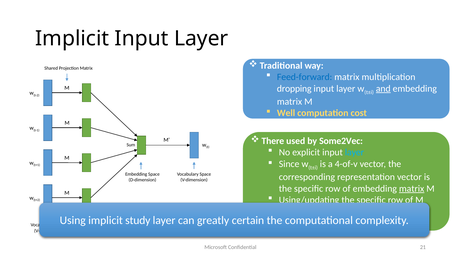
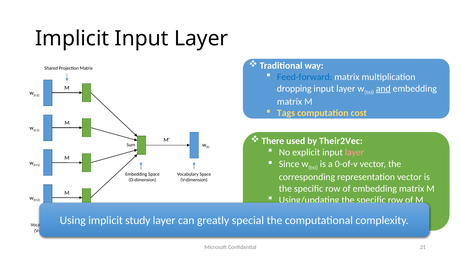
Well: Well -> Tags
Some2Vec: Some2Vec -> Their2Vec
layer at (355, 153) colour: light blue -> pink
4-of-v: 4-of-v -> 0-of-v
matrix at (412, 189) underline: present -> none
certain: certain -> special
